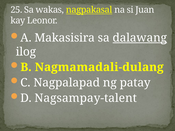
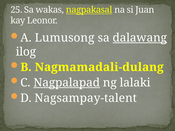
Makasisira: Makasisira -> Lumusong
Nagpalapad underline: none -> present
patay: patay -> lalaki
